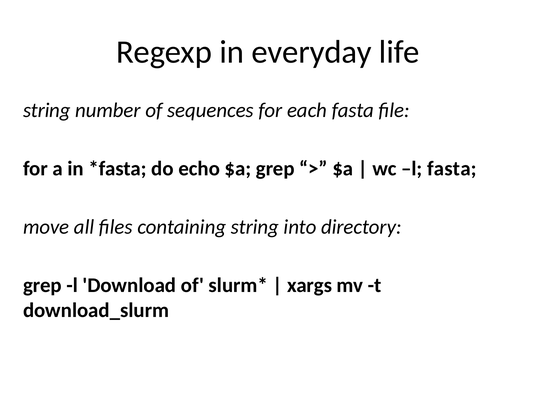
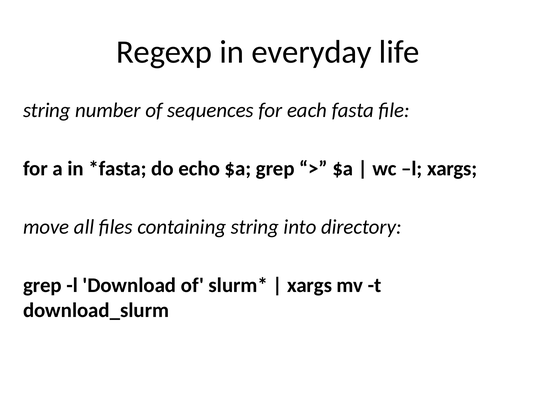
l fasta: fasta -> xargs
